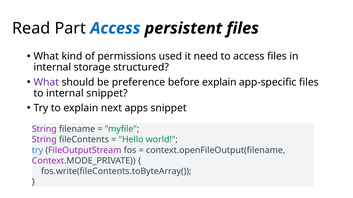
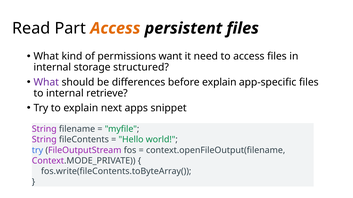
Access at (115, 28) colour: blue -> orange
used: used -> want
preference: preference -> differences
internal snippet: snippet -> retrieve
